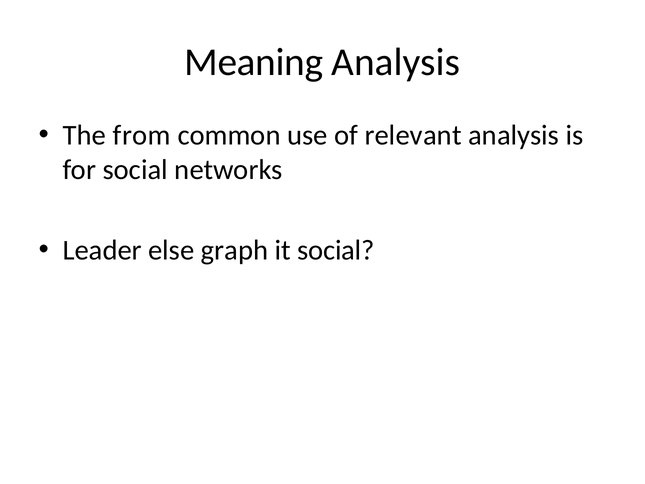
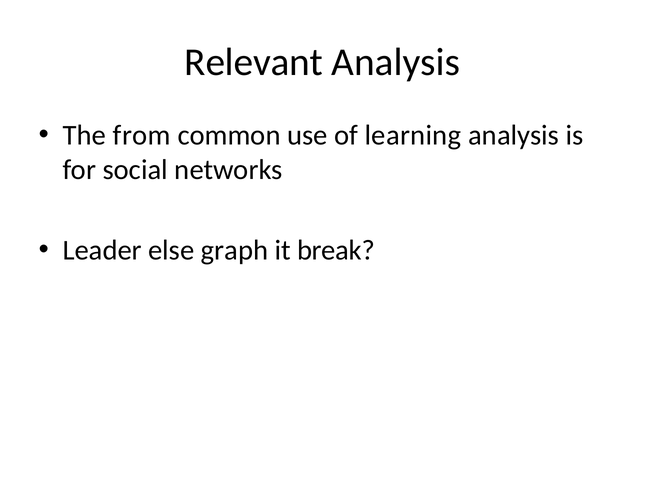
Meaning: Meaning -> Relevant
relevant: relevant -> learning
it social: social -> break
